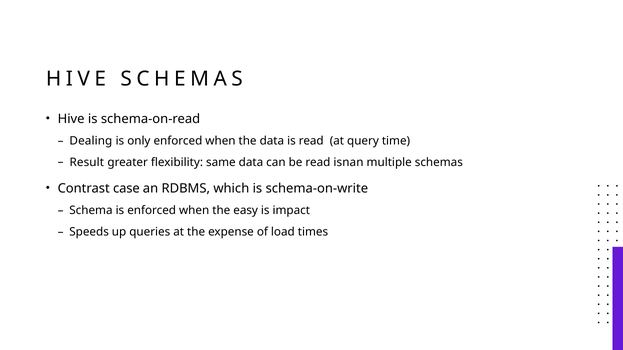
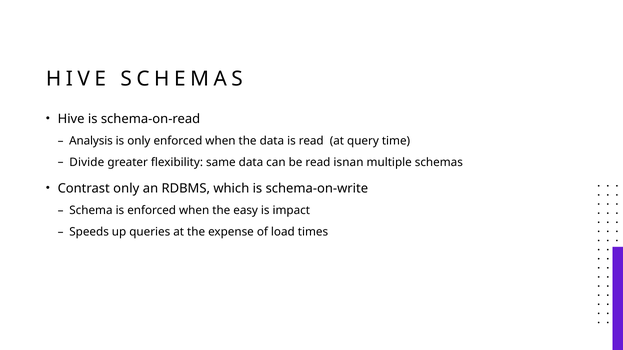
Dealing: Dealing -> Analysis
Result: Result -> Divide
Contrast case: case -> only
